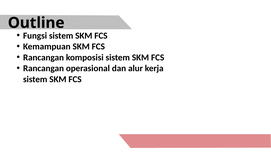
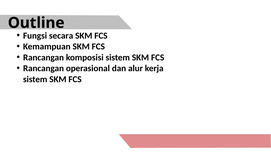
sistem at (61, 36): sistem -> secara
